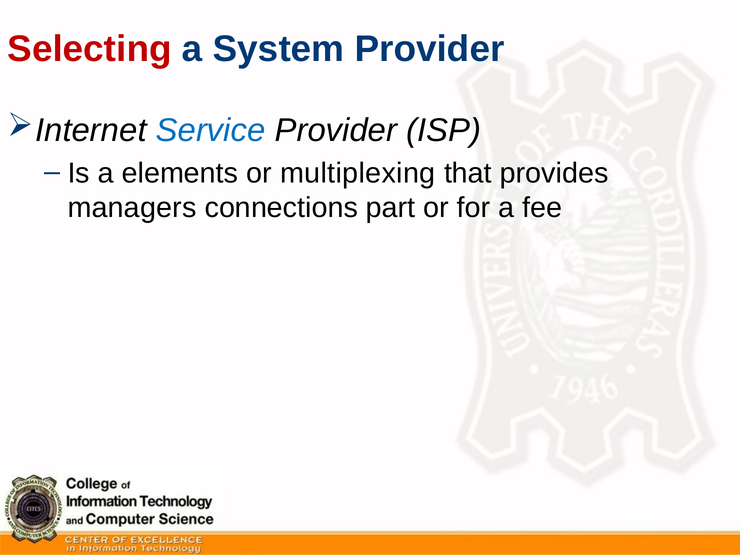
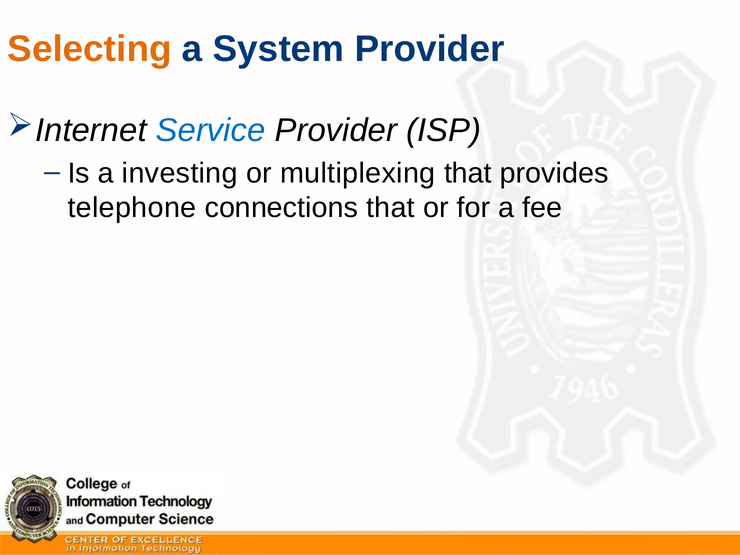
Selecting colour: red -> orange
elements: elements -> investing
managers: managers -> telephone
connections part: part -> that
